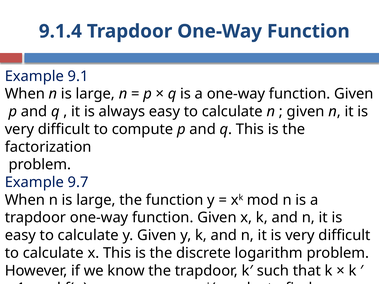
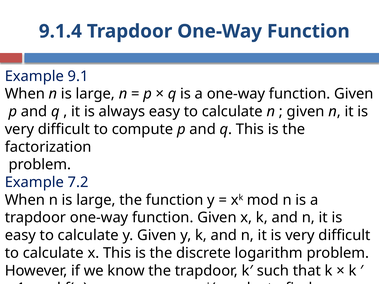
9.7: 9.7 -> 7.2
